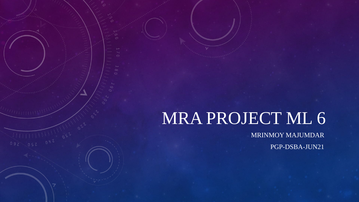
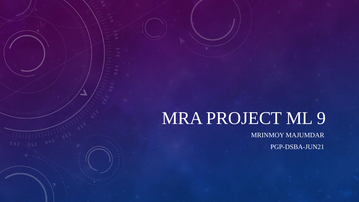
6: 6 -> 9
